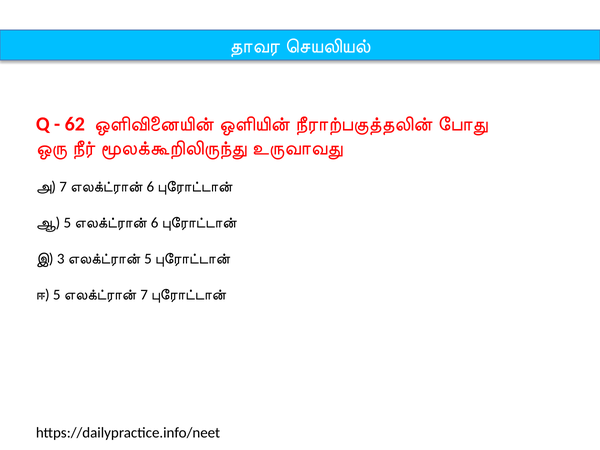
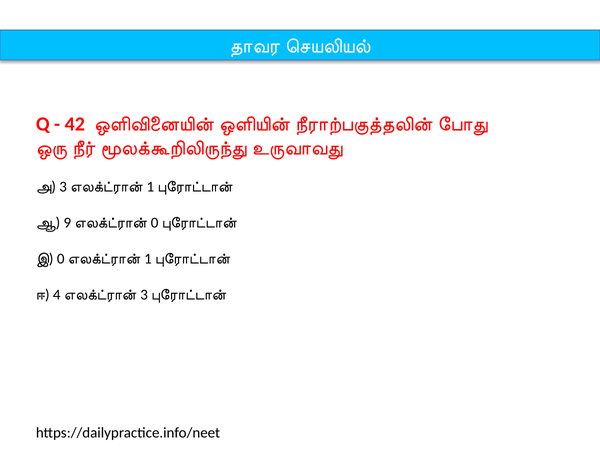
62: 62 -> 42
7 at (63, 187): 7 -> 3
6 at (150, 187): 6 -> 1
5 at (67, 223): 5 -> 9
6 at (155, 223): 6 -> 0
3 at (61, 259): 3 -> 0
5 at (148, 259): 5 -> 1
5 at (57, 295): 5 -> 4
7 at (144, 295): 7 -> 3
